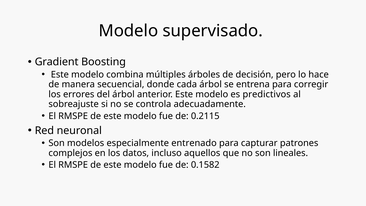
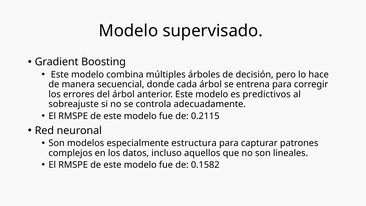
entrenado: entrenado -> estructura
